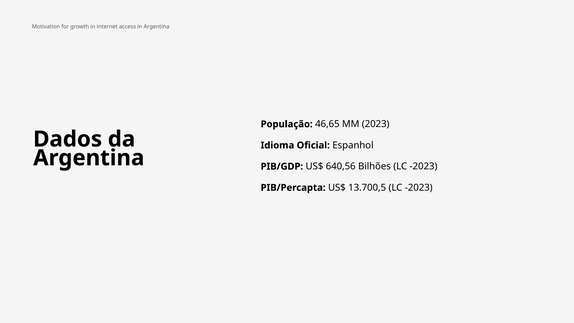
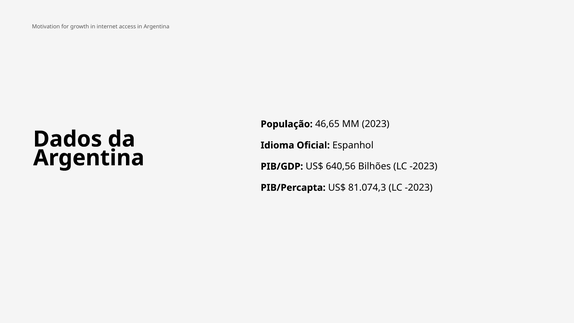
13.700,5: 13.700,5 -> 81.074,3
